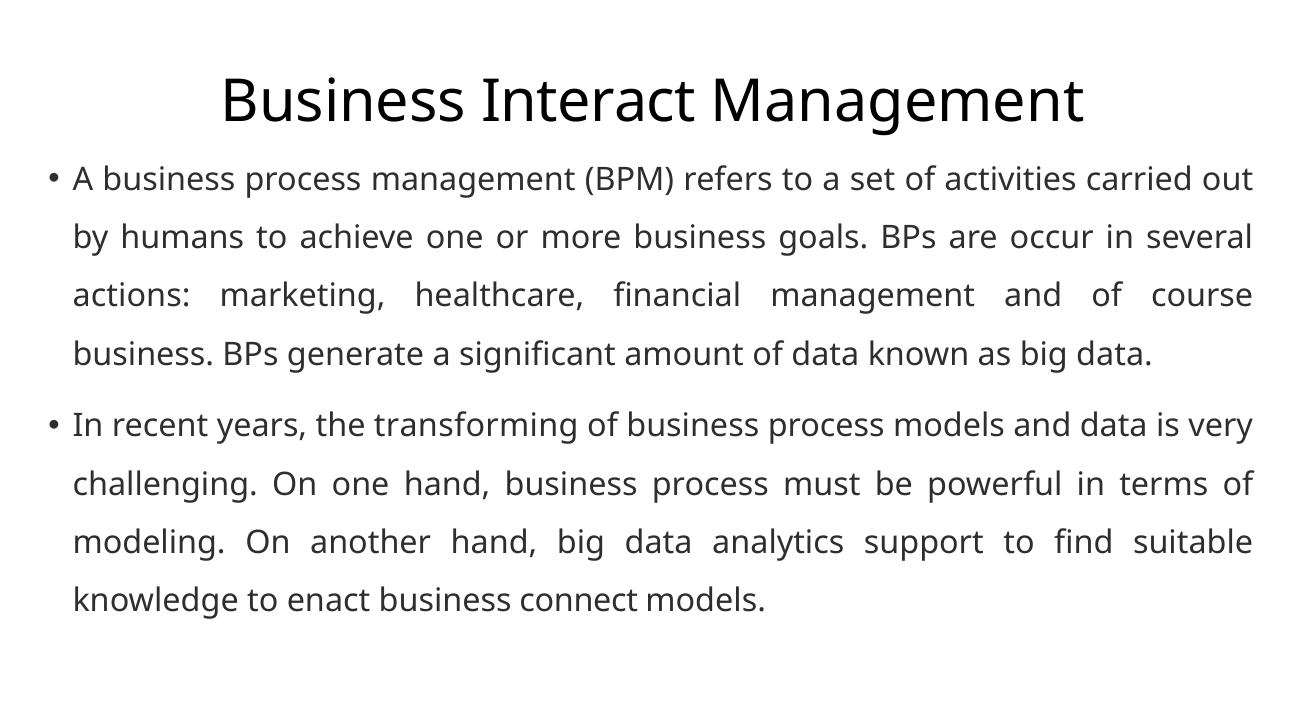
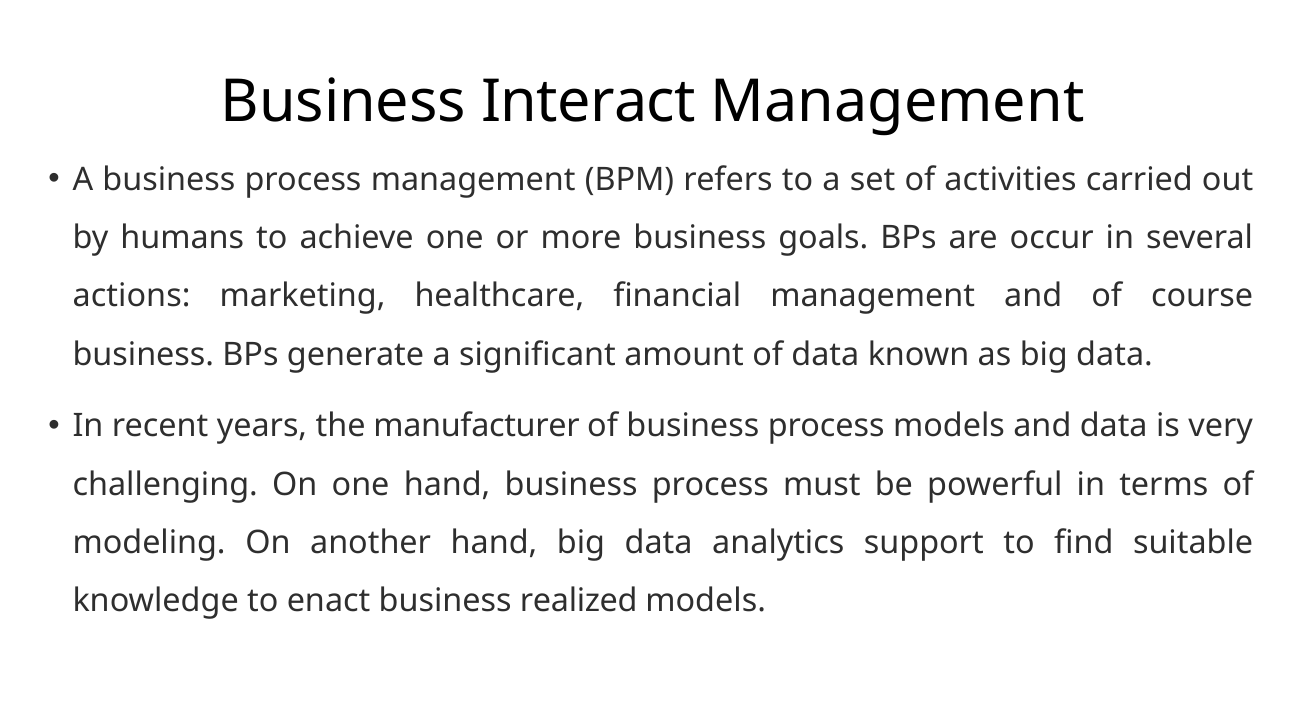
transforming: transforming -> manufacturer
connect: connect -> realized
